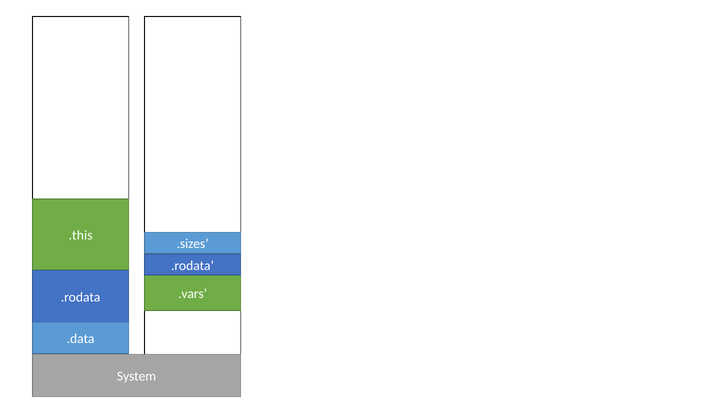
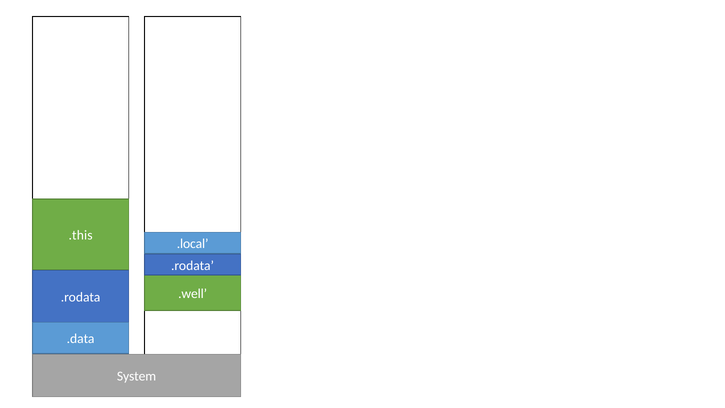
.sizes: .sizes -> .local
.vars: .vars -> .well
